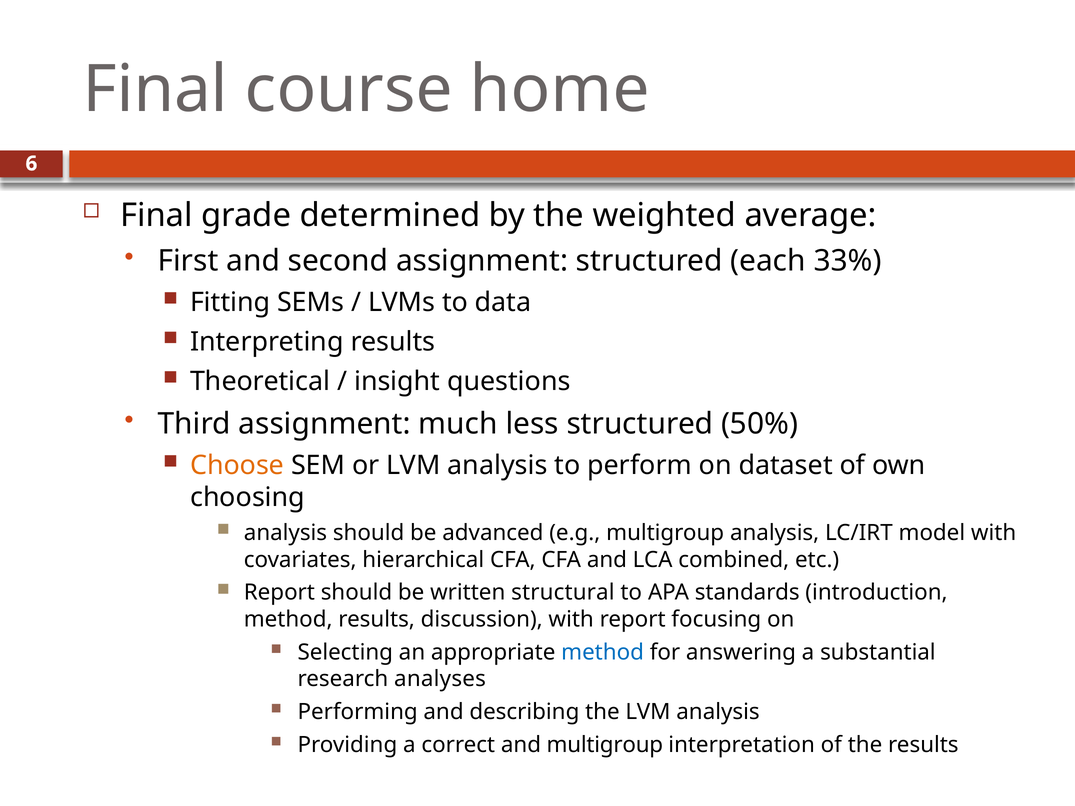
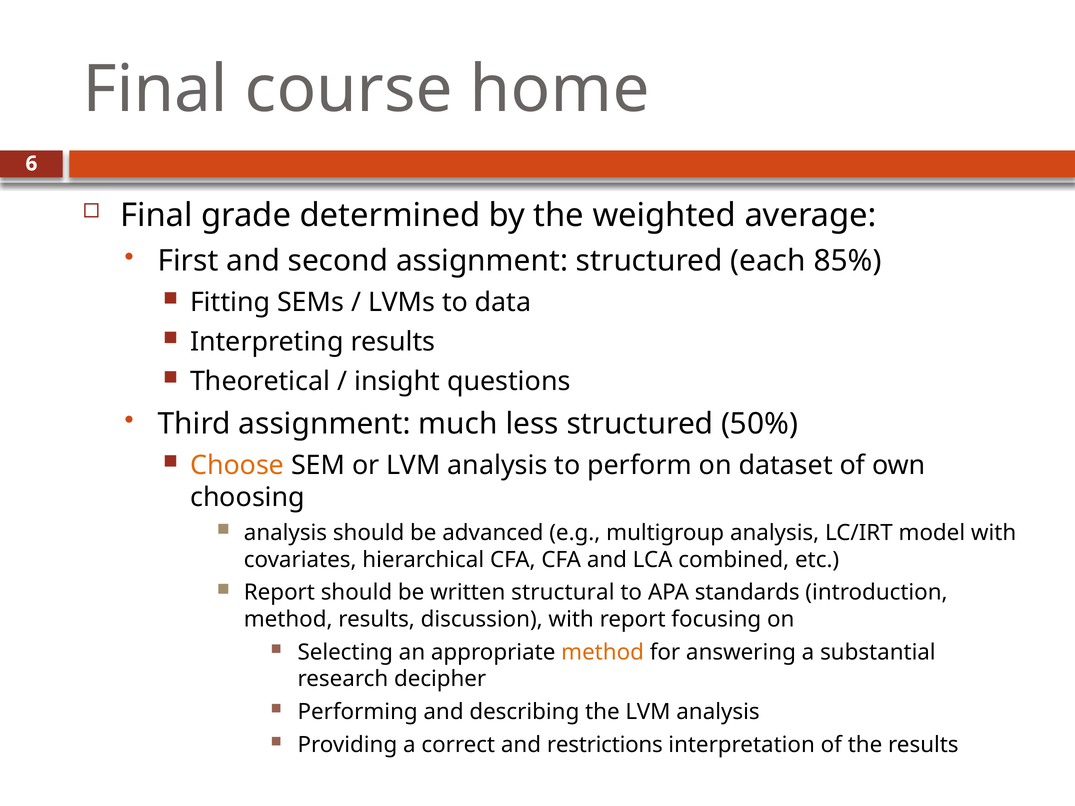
33%: 33% -> 85%
method at (603, 652) colour: blue -> orange
analyses: analyses -> decipher
and multigroup: multigroup -> restrictions
